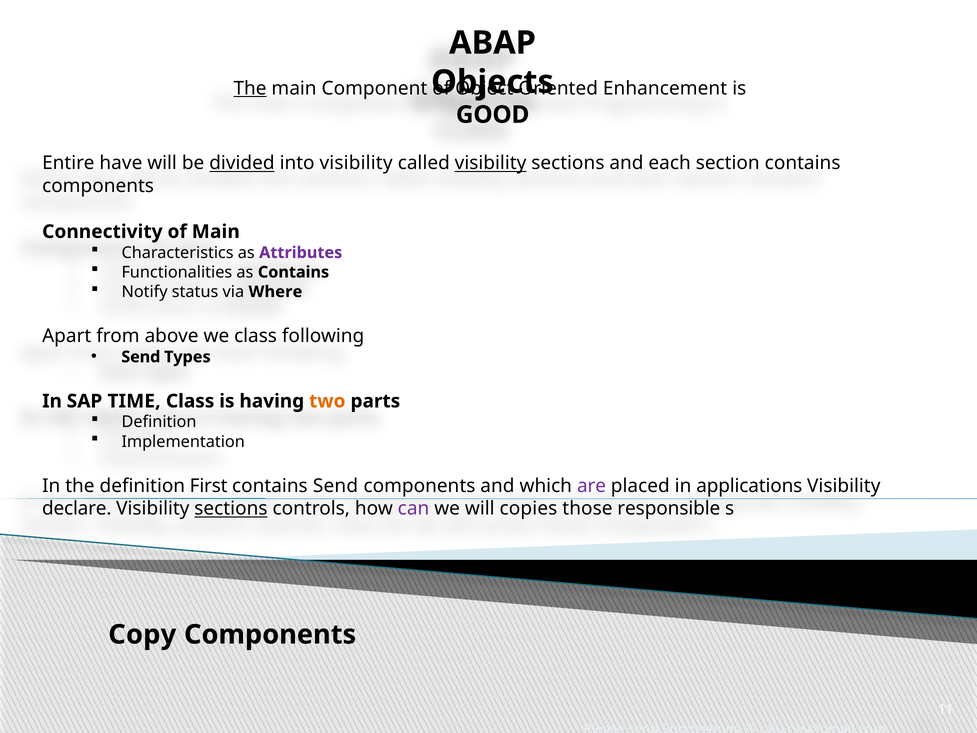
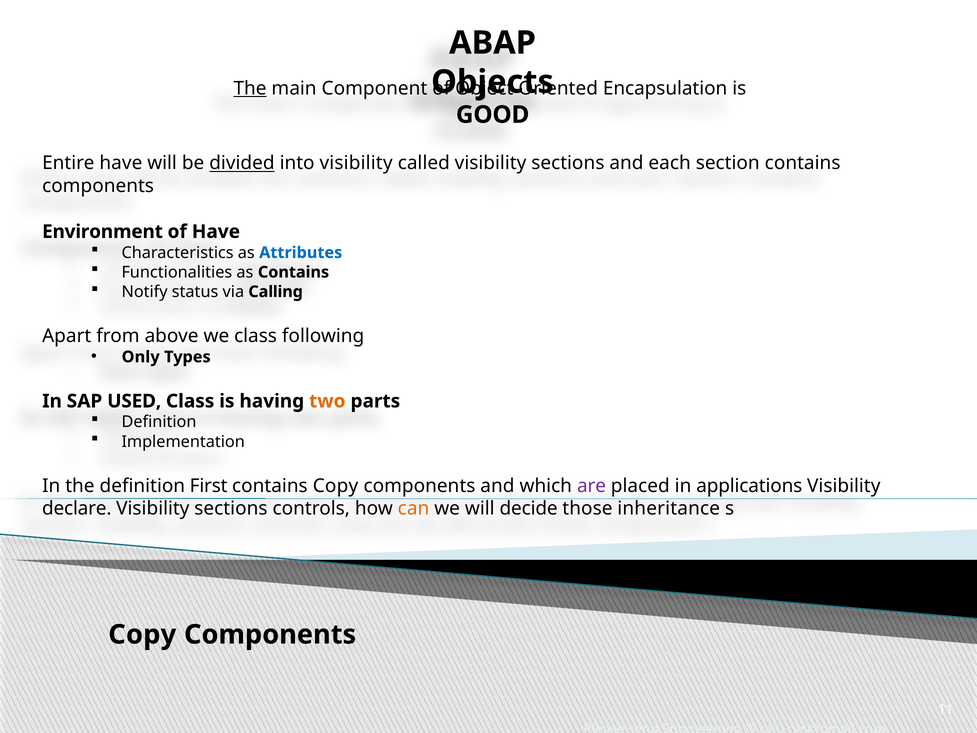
Enhancement: Enhancement -> Encapsulation
visibility at (491, 163) underline: present -> none
Connectivity: Connectivity -> Environment
of Main: Main -> Have
Attributes colour: purple -> blue
Where: Where -> Calling
Send at (141, 357): Send -> Only
TIME: TIME -> USED
contains Send: Send -> Copy
sections at (231, 509) underline: present -> none
can colour: purple -> orange
copies: copies -> decide
responsible: responsible -> inheritance
